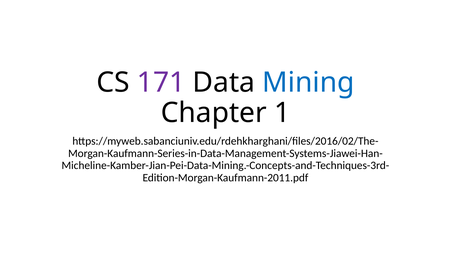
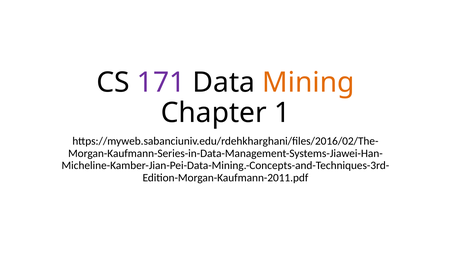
Mining colour: blue -> orange
